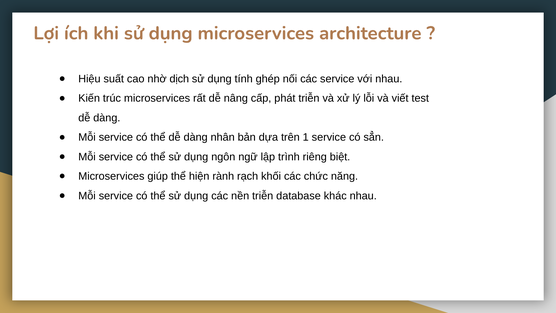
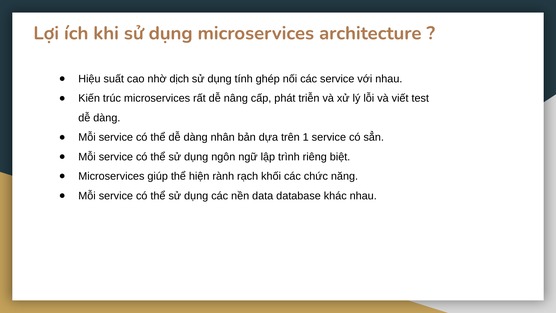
nền triễn: triễn -> data
